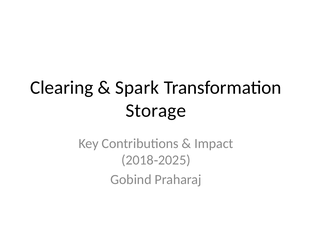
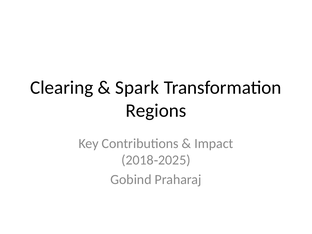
Storage: Storage -> Regions
